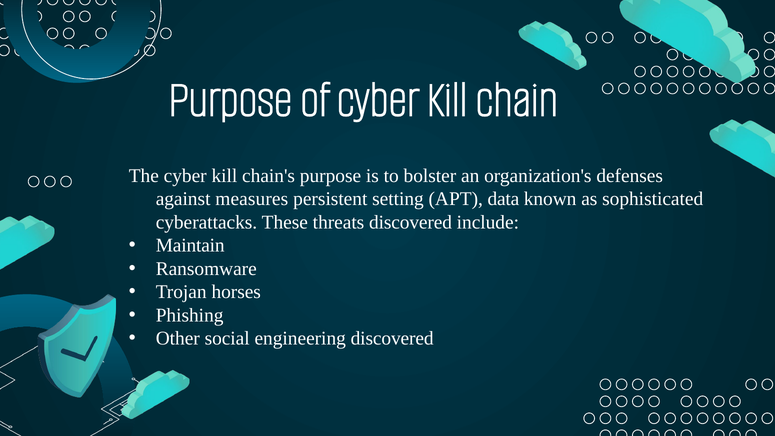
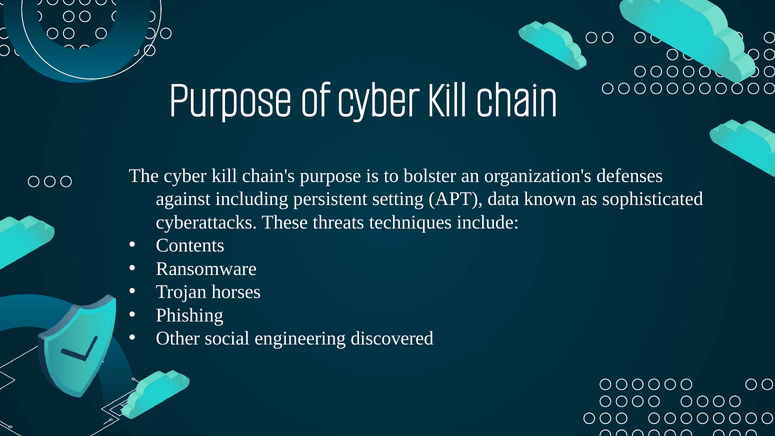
measures: measures -> including
threats discovered: discovered -> techniques
Maintain: Maintain -> Contents
